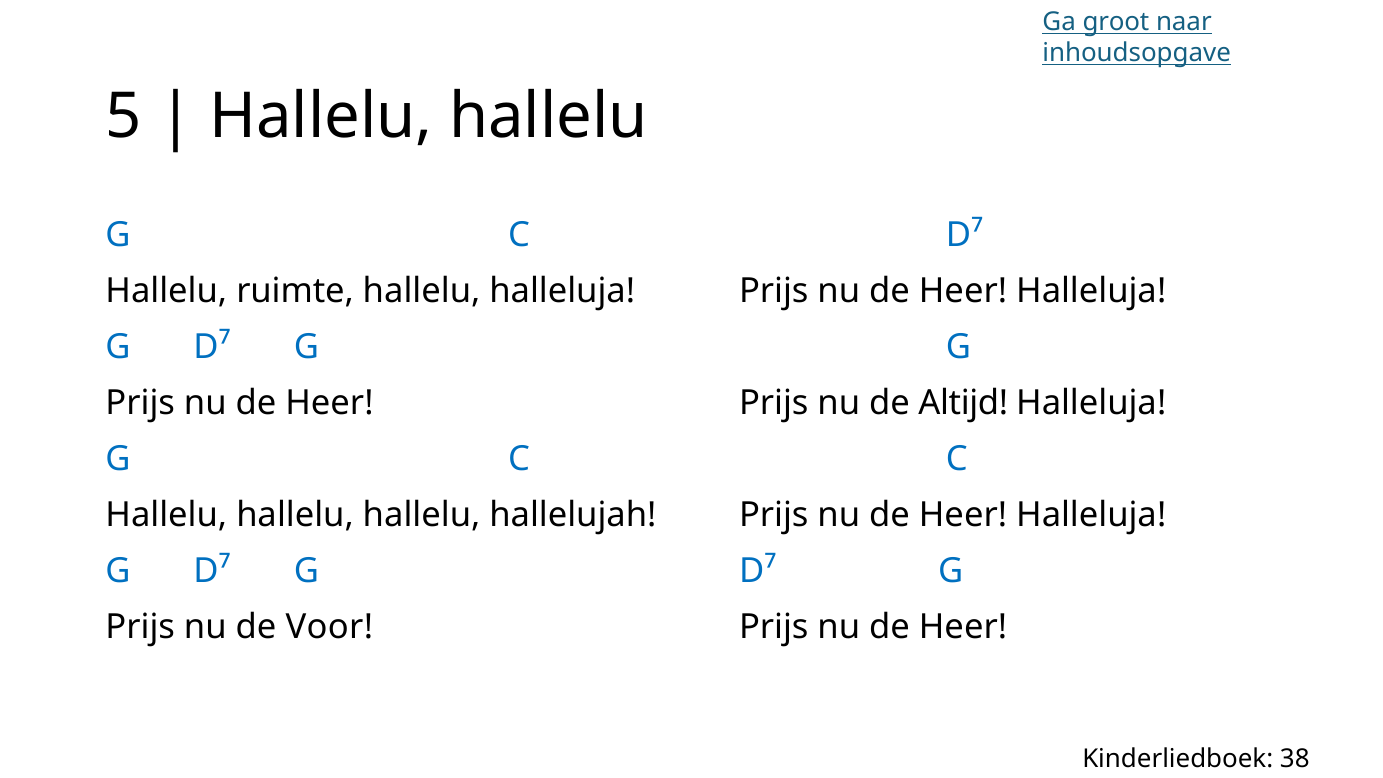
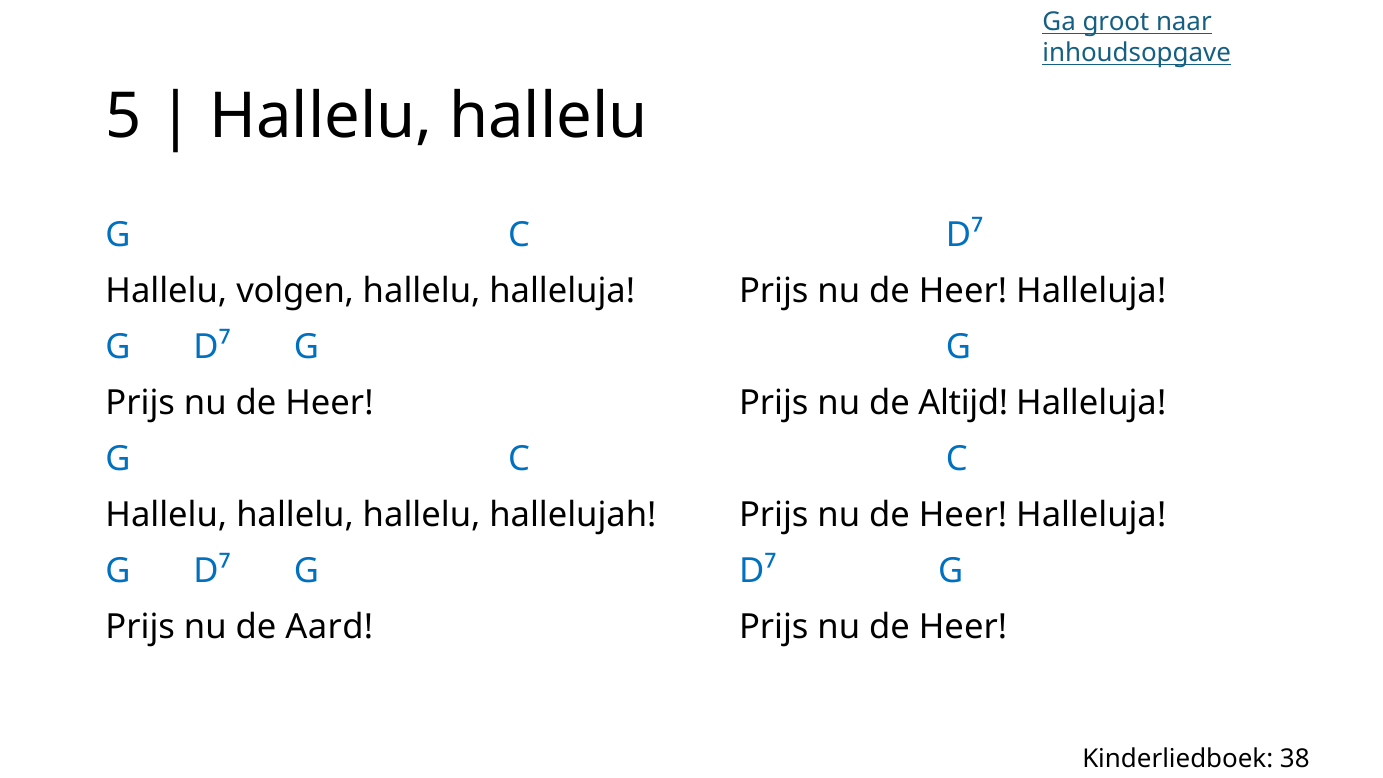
ruimte: ruimte -> volgen
Voor: Voor -> Aard
